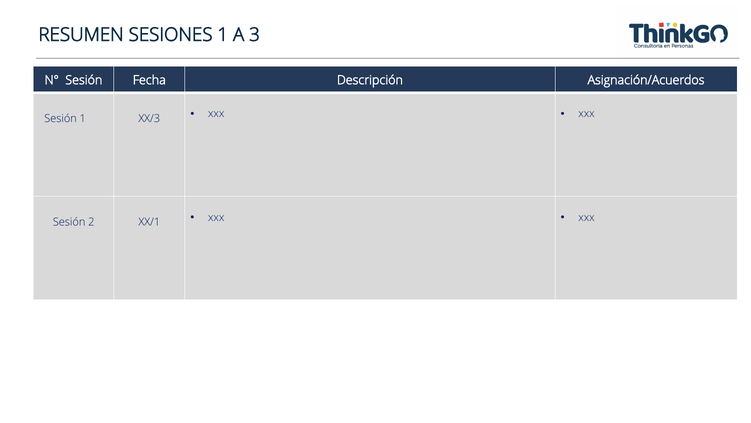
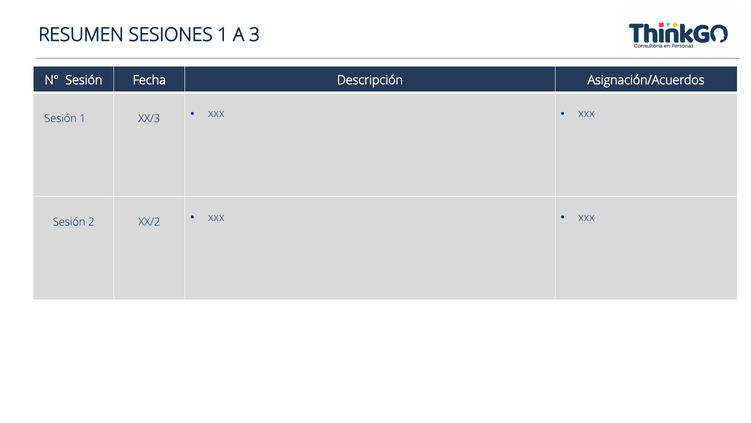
XX/1: XX/1 -> XX/2
